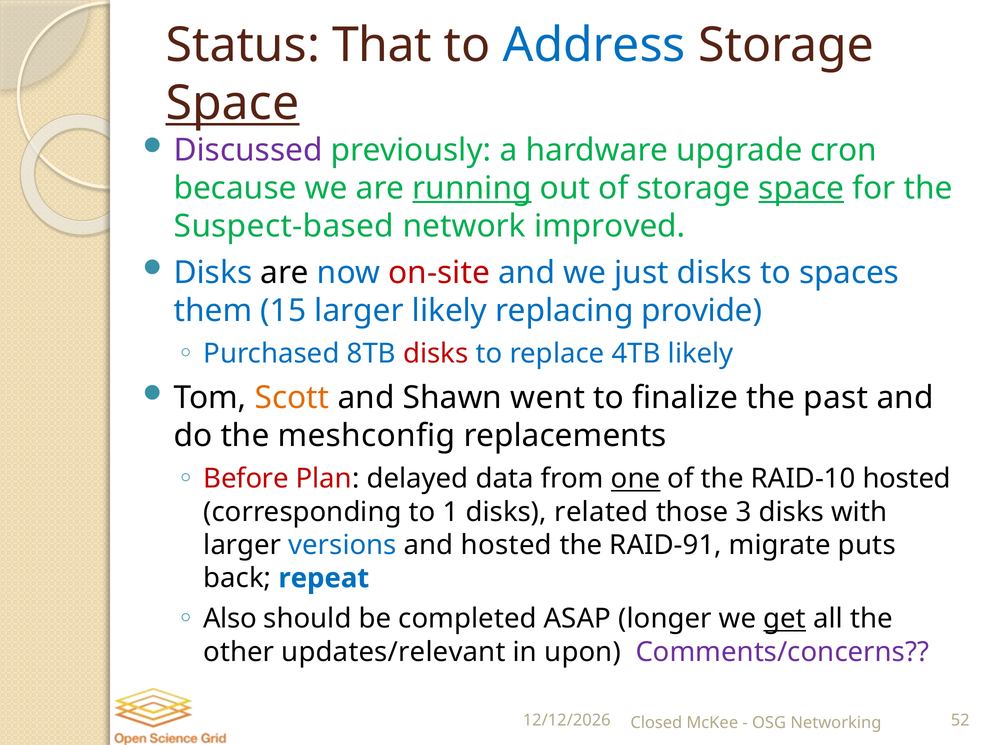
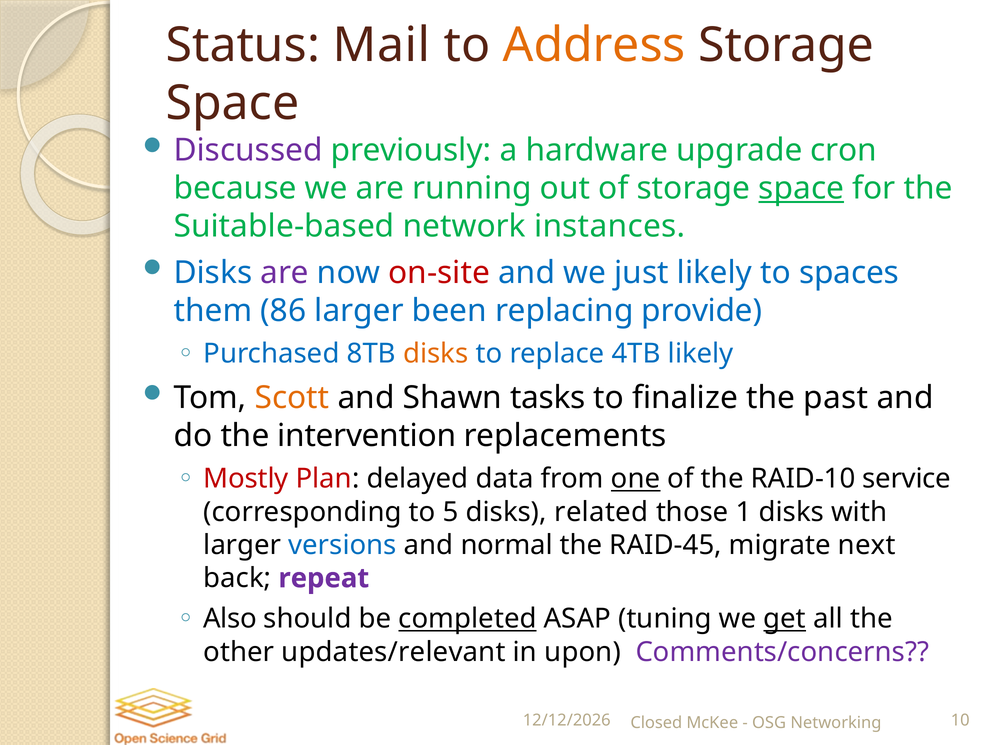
That: That -> Mail
Address colour: blue -> orange
Space at (232, 103) underline: present -> none
running underline: present -> none
Suspect-based: Suspect-based -> Suitable-based
improved: improved -> instances
are at (285, 273) colour: black -> purple
just disks: disks -> likely
15: 15 -> 86
larger likely: likely -> been
disks at (436, 354) colour: red -> orange
went: went -> tasks
meshconfig: meshconfig -> intervention
Before: Before -> Mostly
RAID-10 hosted: hosted -> service
1: 1 -> 5
3: 3 -> 1
and hosted: hosted -> normal
RAID-91: RAID-91 -> RAID-45
puts: puts -> next
repeat colour: blue -> purple
completed underline: none -> present
longer: longer -> tuning
52: 52 -> 10
